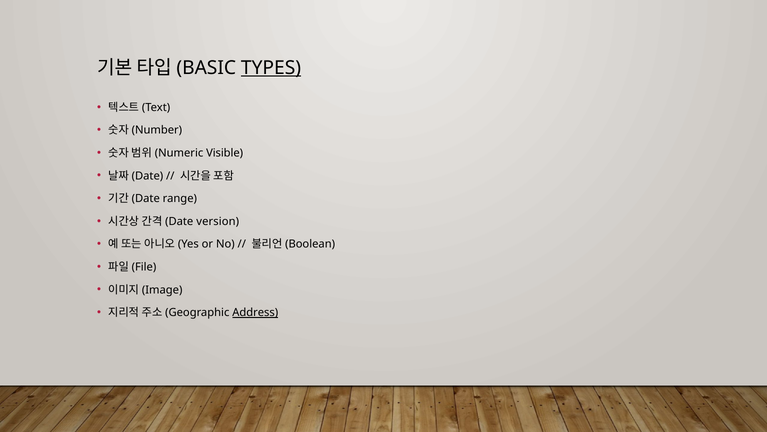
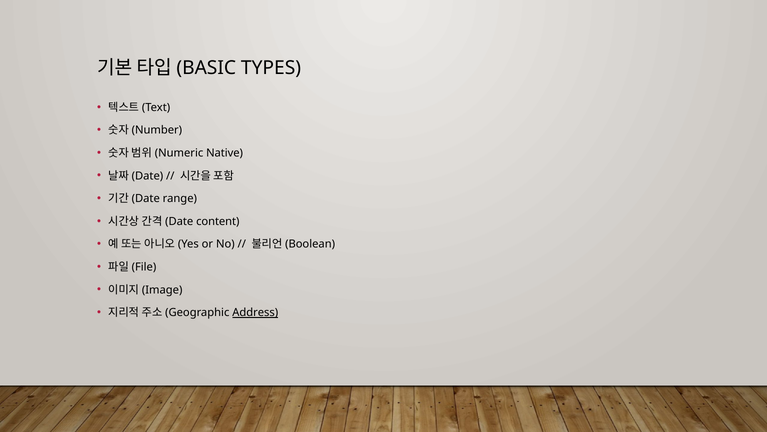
TYPES underline: present -> none
Visible: Visible -> Native
version: version -> content
